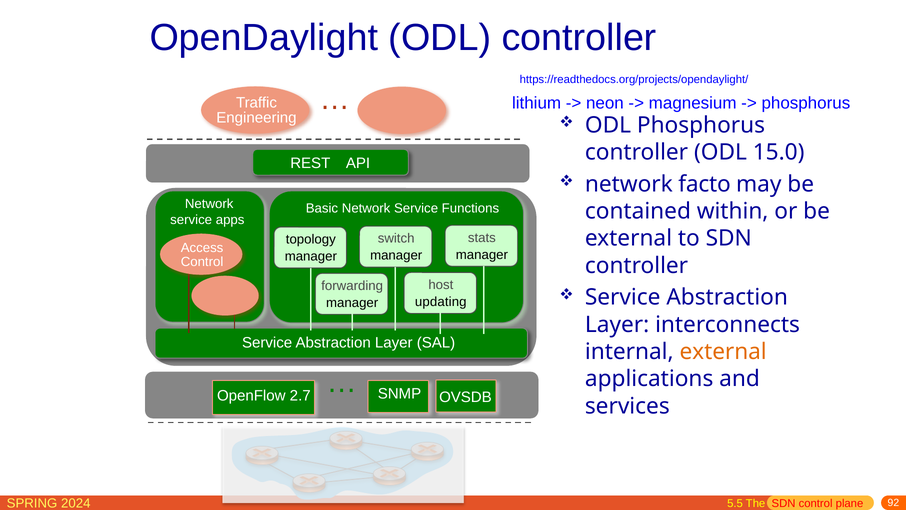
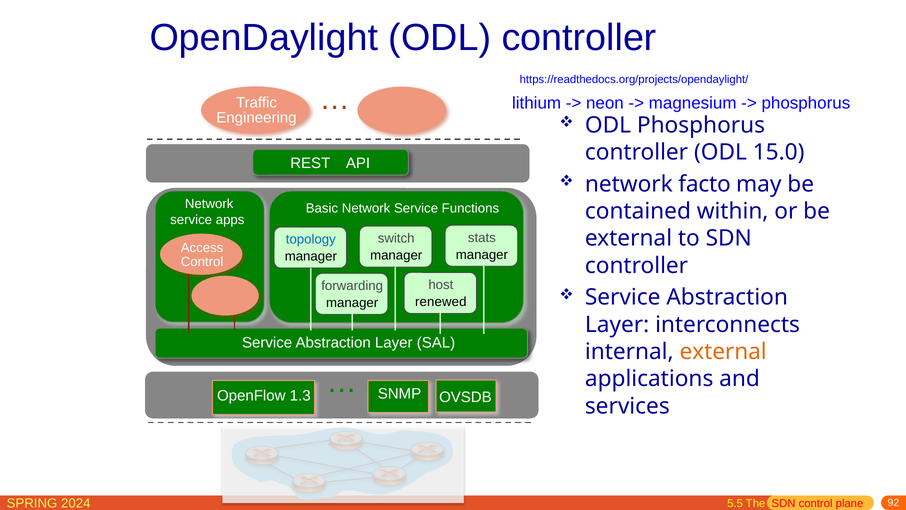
topology colour: black -> blue
updating: updating -> renewed
2.7: 2.7 -> 1.3
